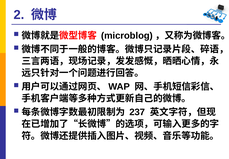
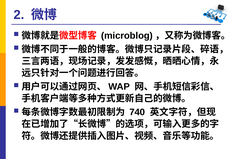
237: 237 -> 740
